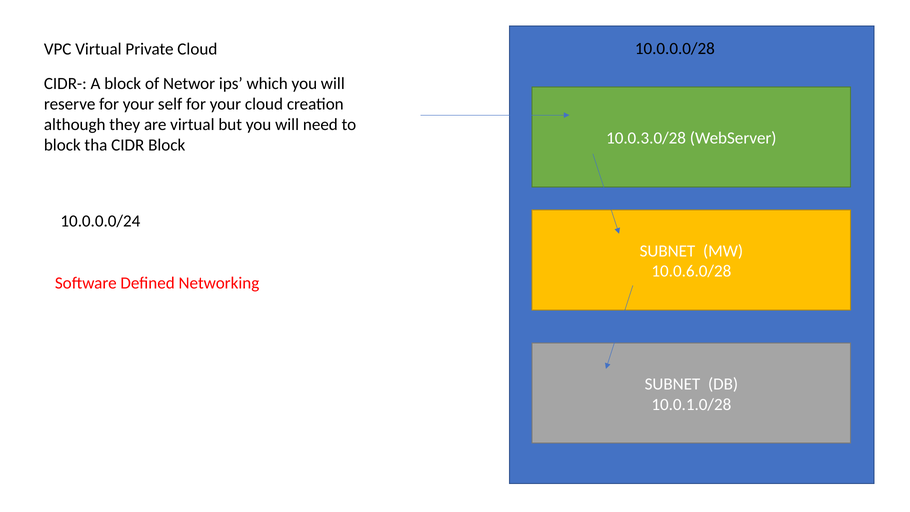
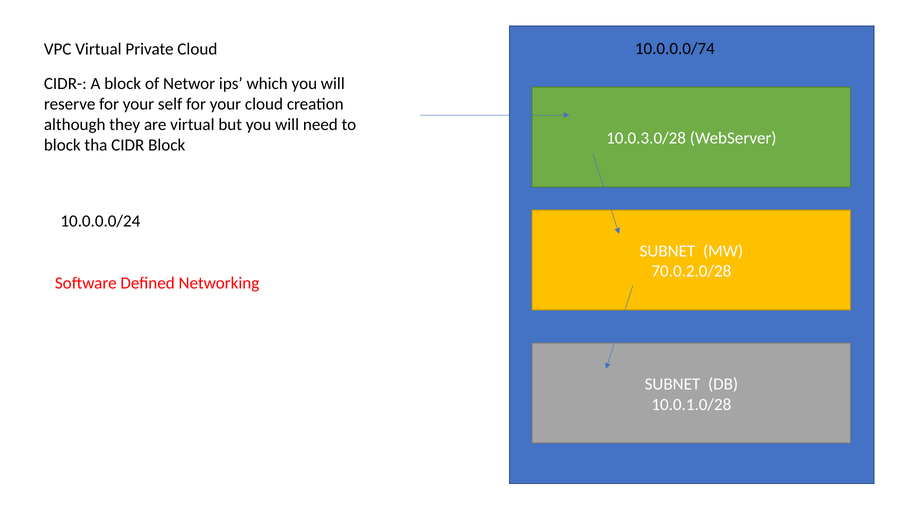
10.0.0.0/28: 10.0.0.0/28 -> 10.0.0.0/74
10.0.6.0/28: 10.0.6.0/28 -> 70.0.2.0/28
